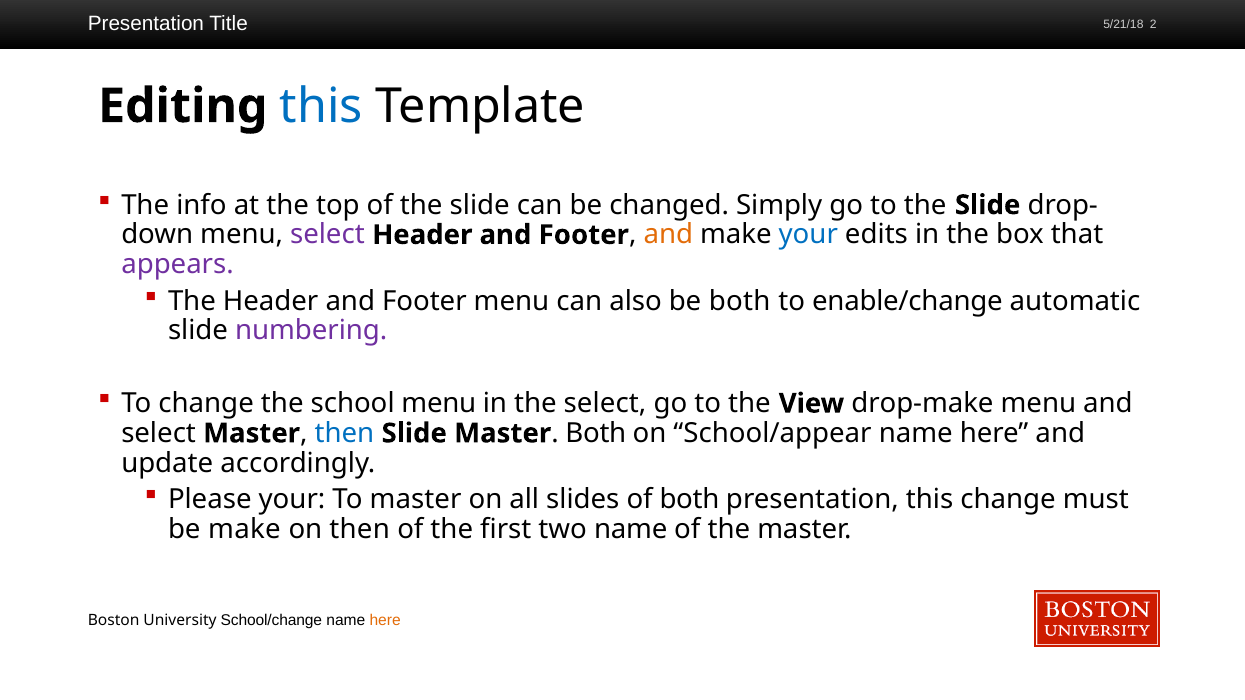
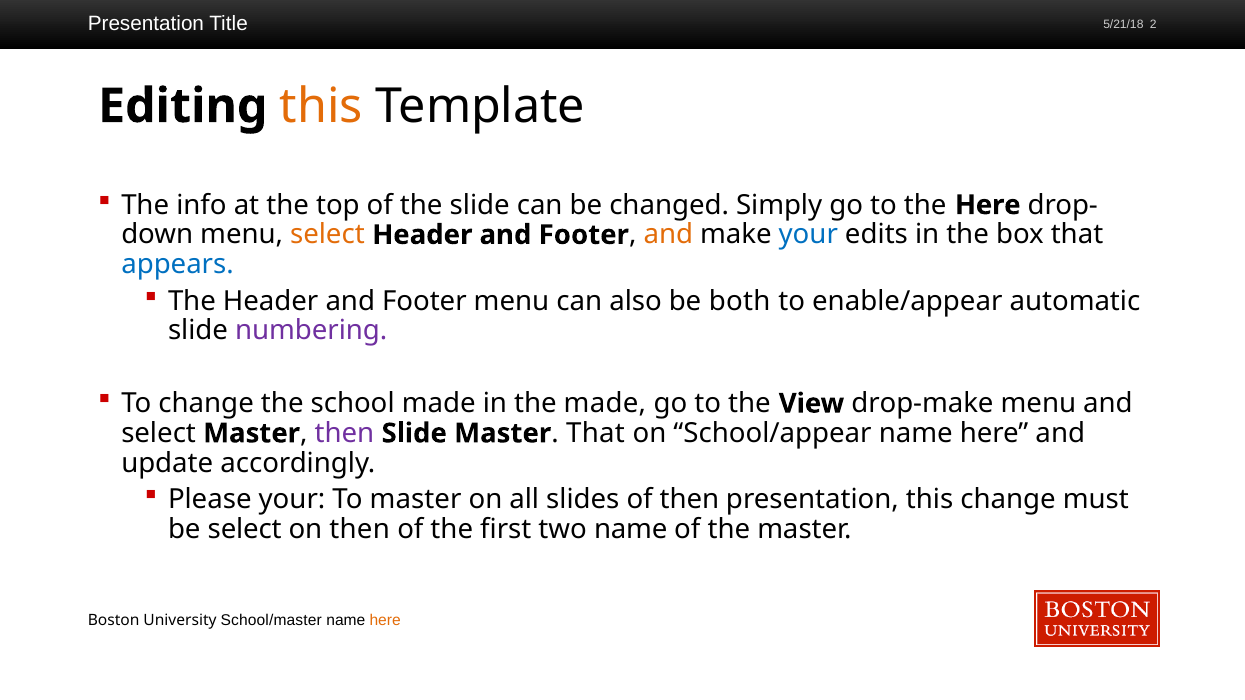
this at (321, 106) colour: blue -> orange
to the Slide: Slide -> Here
select at (327, 235) colour: purple -> orange
appears colour: purple -> blue
enable/change: enable/change -> enable/appear
school menu: menu -> made
the select: select -> made
then at (344, 434) colour: blue -> purple
Master Both: Both -> That
of both: both -> then
be make: make -> select
School/change: School/change -> School/master
